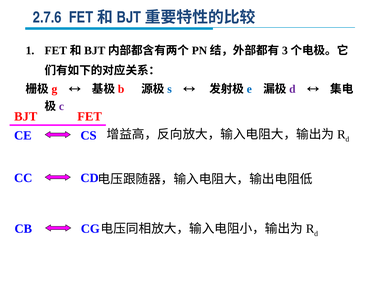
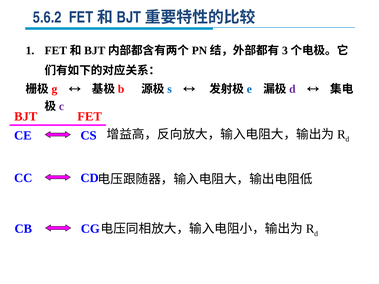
2.7.6: 2.7.6 -> 5.6.2
